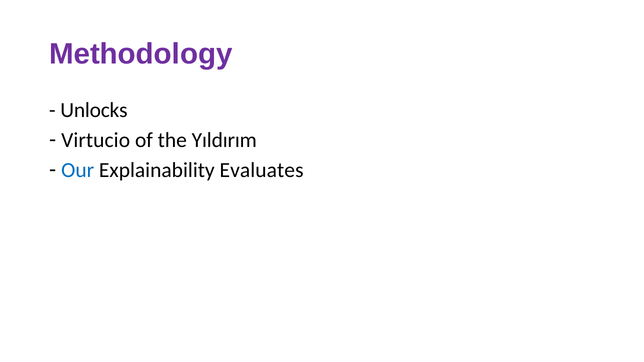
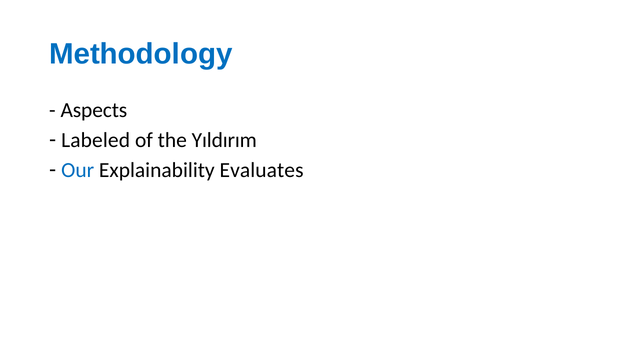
Methodology colour: purple -> blue
Unlocks: Unlocks -> Aspects
Virtucio: Virtucio -> Labeled
